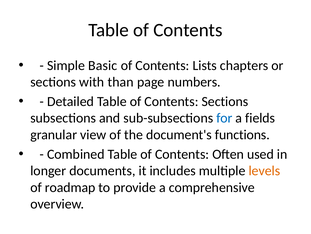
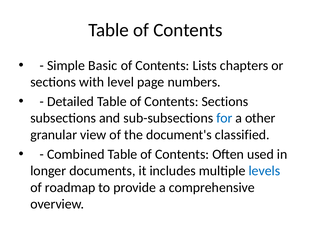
than: than -> level
fields: fields -> other
functions: functions -> classified
levels colour: orange -> blue
